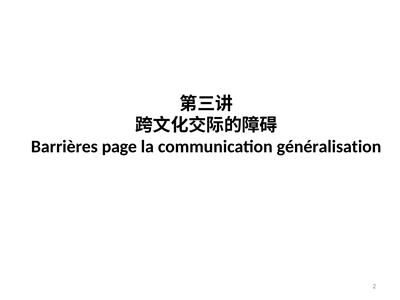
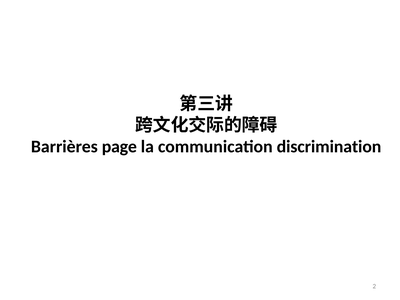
généralisation: généralisation -> discrimination
